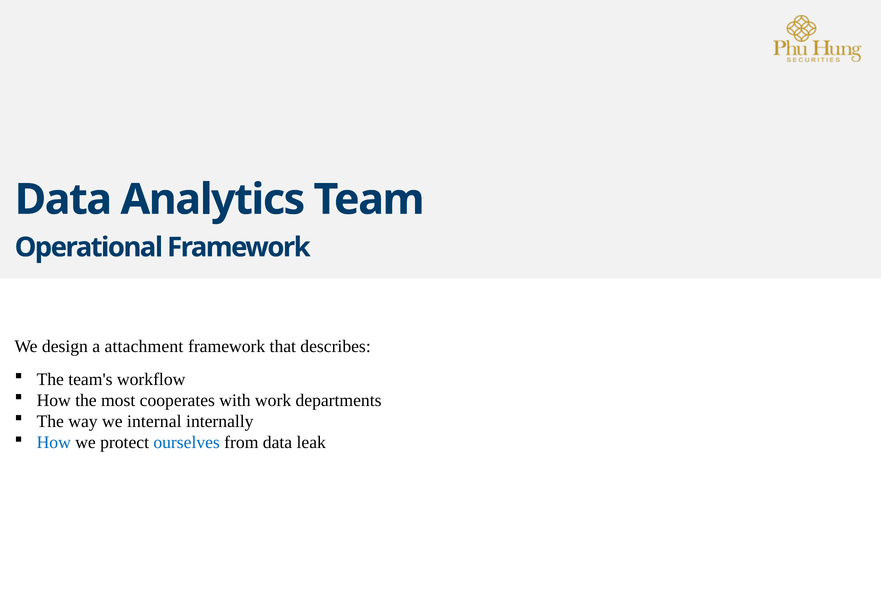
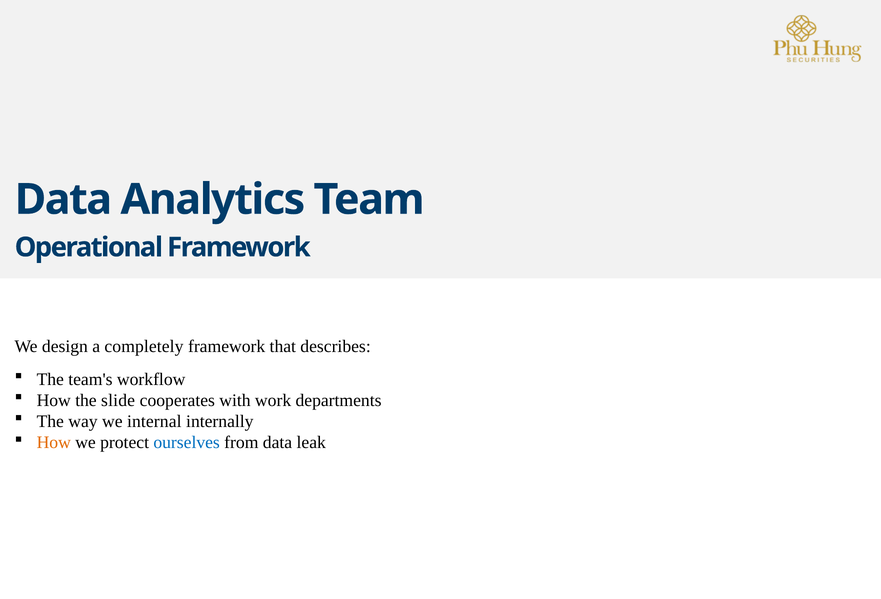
attachment: attachment -> completely
most: most -> slide
How at (54, 443) colour: blue -> orange
